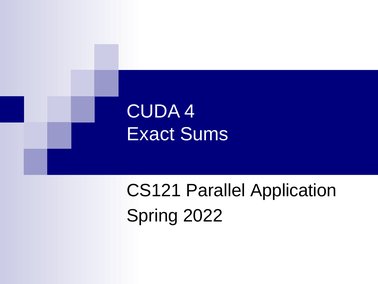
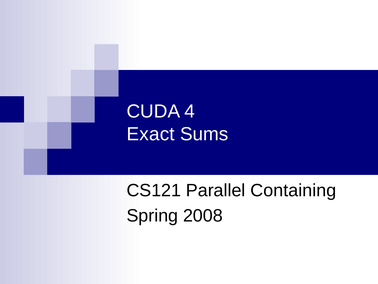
Application: Application -> Containing
2022: 2022 -> 2008
